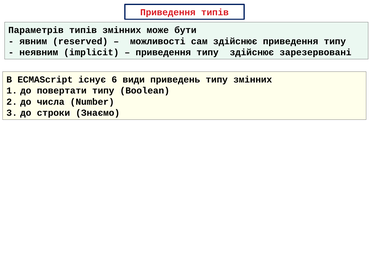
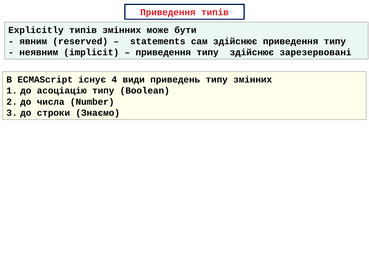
Параметрів: Параметрів -> Explicitly
можливості: можливості -> statements
6: 6 -> 4
повертати: повертати -> асоціацію
